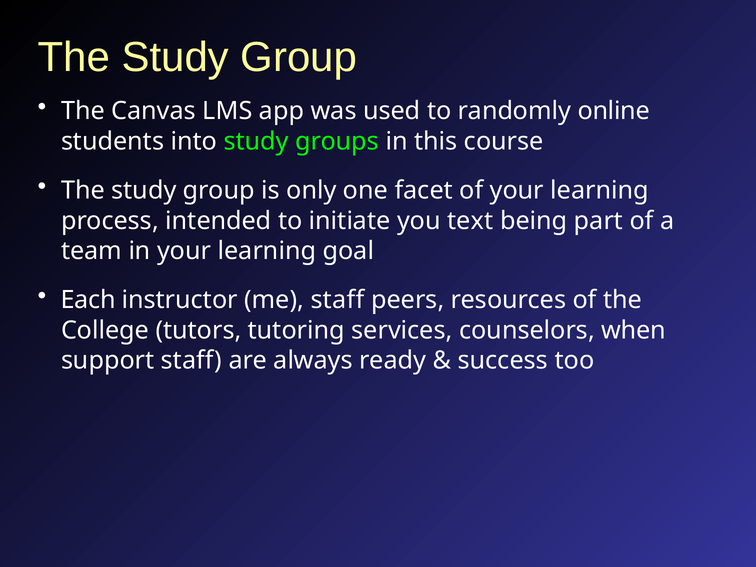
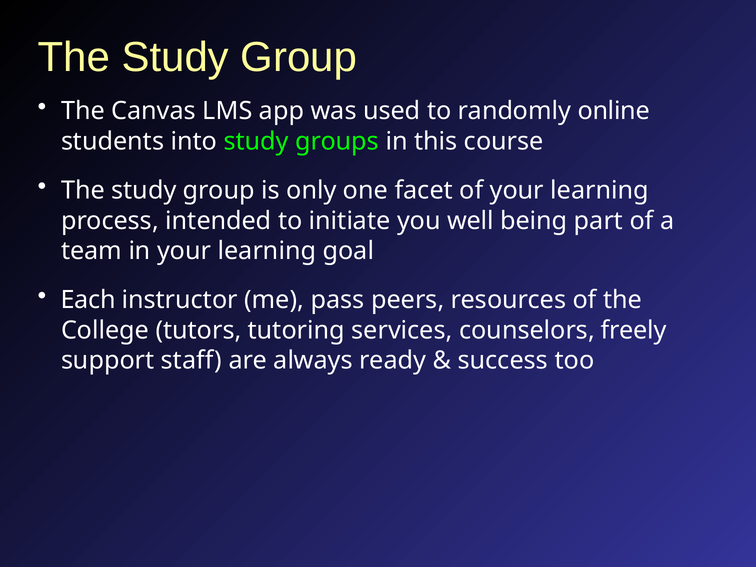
text: text -> well
me staff: staff -> pass
when: when -> freely
